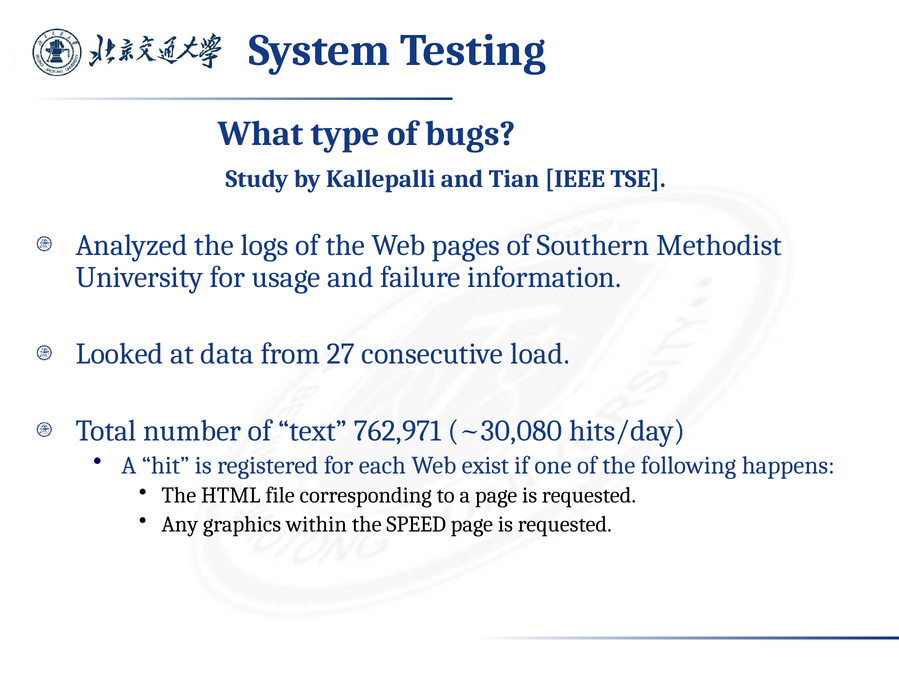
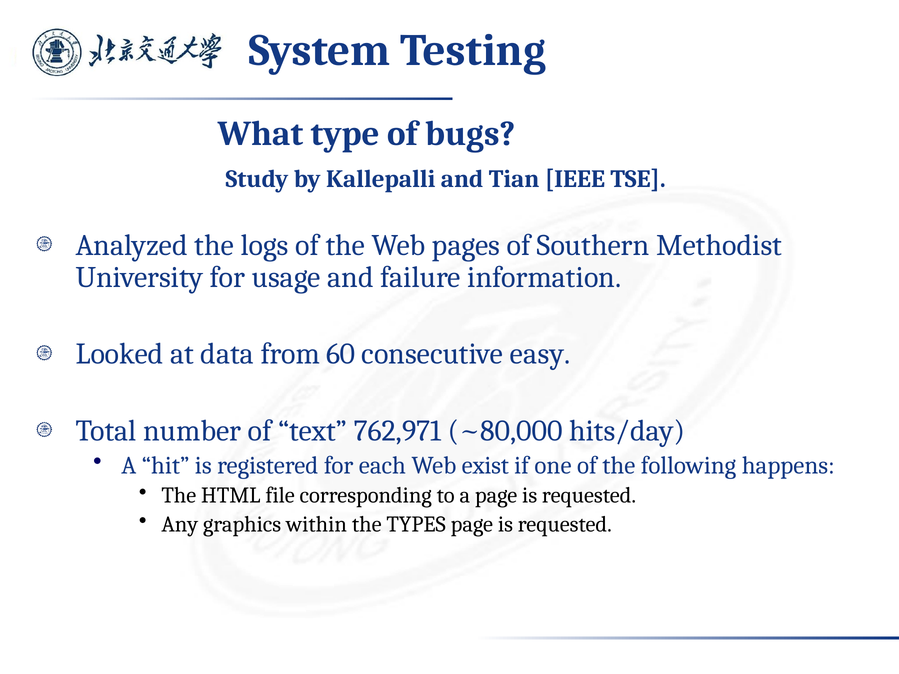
27: 27 -> 60
load: load -> easy
~30,080: ~30,080 -> ~80,000
SPEED: SPEED -> TYPES
